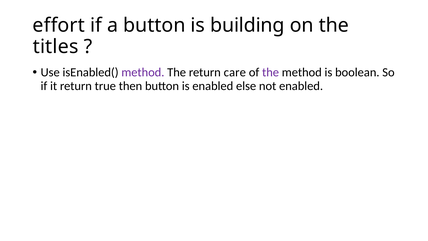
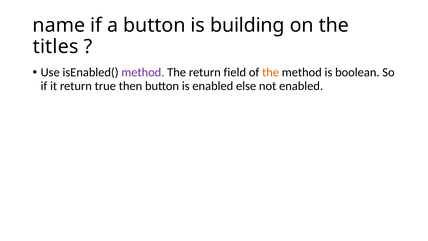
effort: effort -> name
care: care -> field
the at (271, 72) colour: purple -> orange
